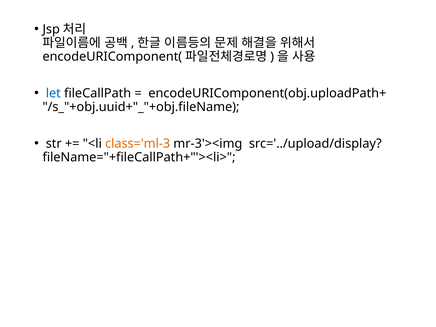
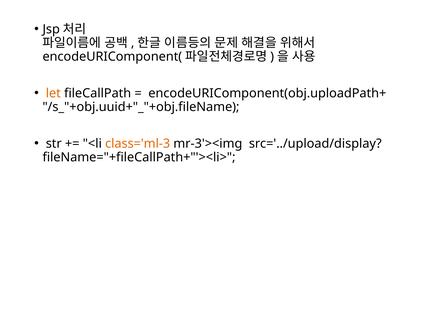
let colour: blue -> orange
